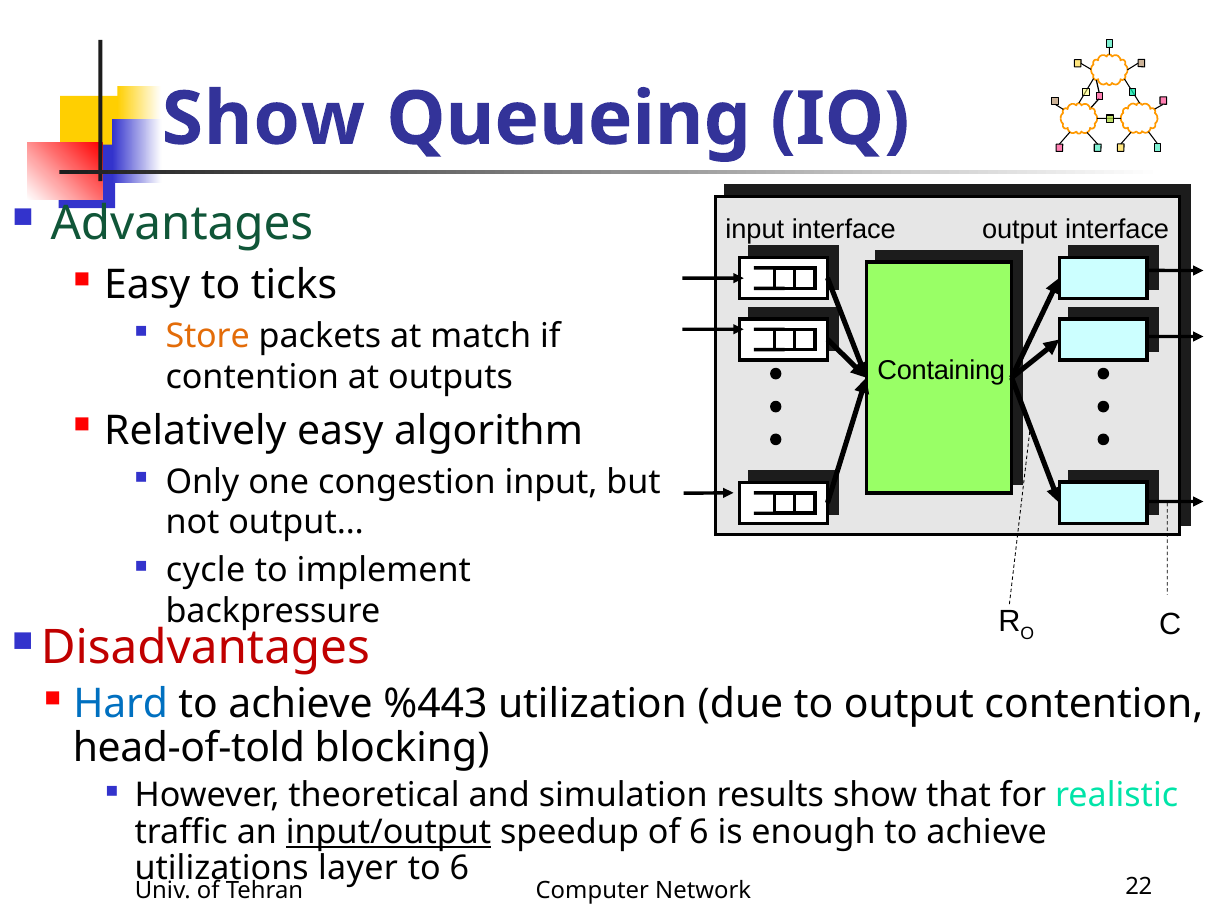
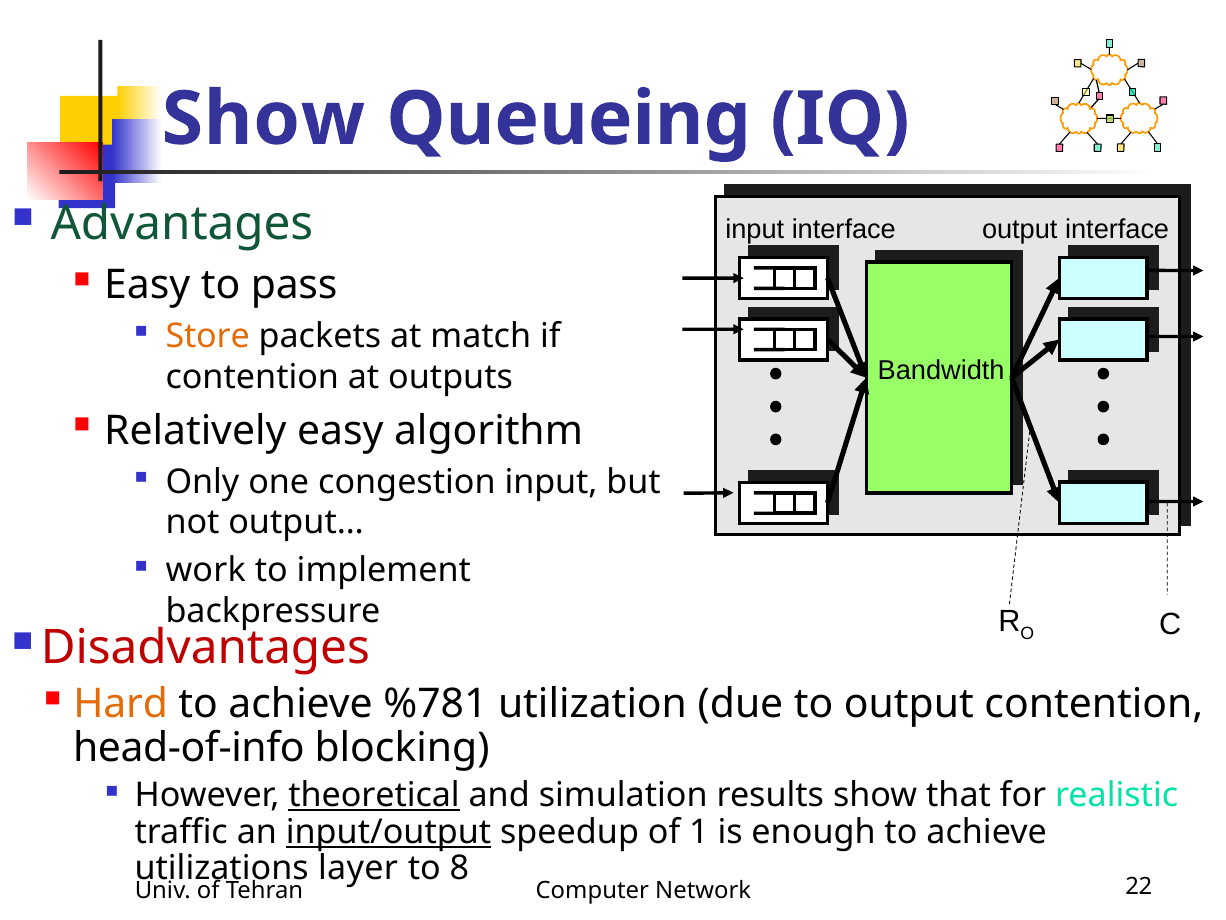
ticks: ticks -> pass
Containing: Containing -> Bandwidth
cycle: cycle -> work
Hard colour: blue -> orange
%443: %443 -> %781
head-of-told: head-of-told -> head-of-info
theoretical underline: none -> present
of 6: 6 -> 1
to 6: 6 -> 8
